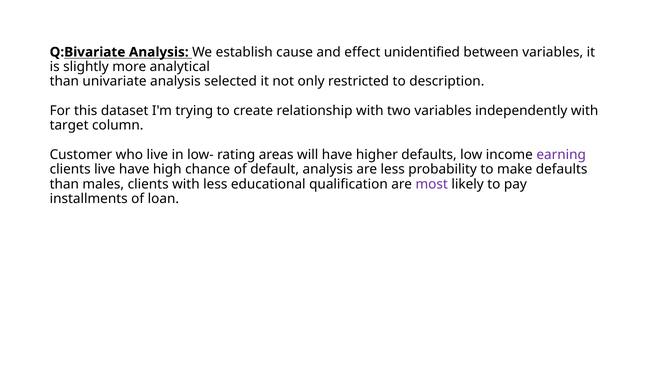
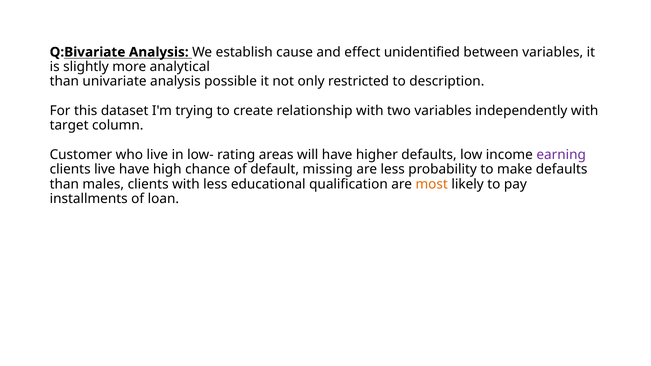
selected: selected -> possible
default analysis: analysis -> missing
most colour: purple -> orange
